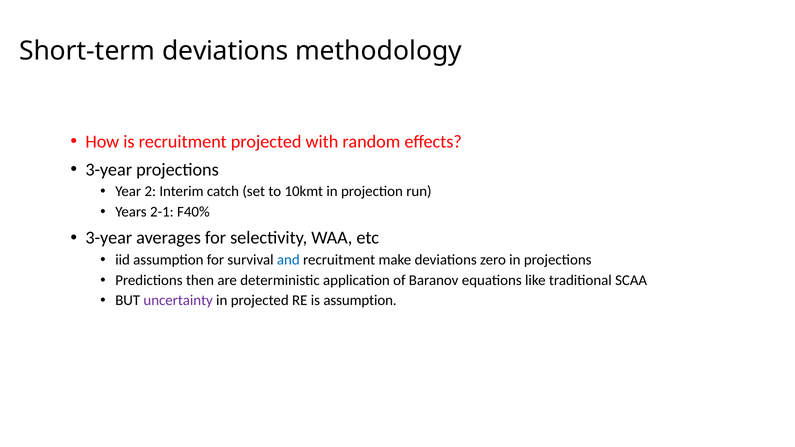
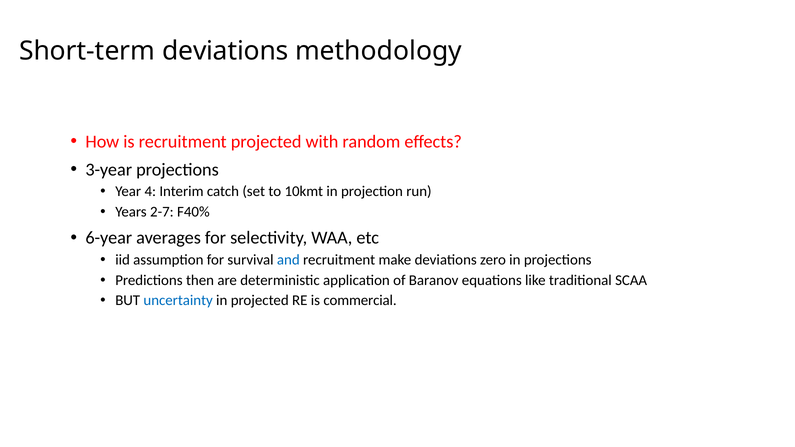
2: 2 -> 4
2-1: 2-1 -> 2-7
3-year at (109, 238): 3-year -> 6-year
uncertainty colour: purple -> blue
is assumption: assumption -> commercial
